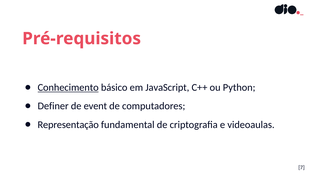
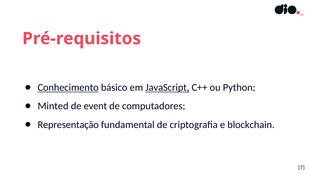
JavaScript underline: none -> present
Definer: Definer -> Minted
videoaulas: videoaulas -> blockchain
